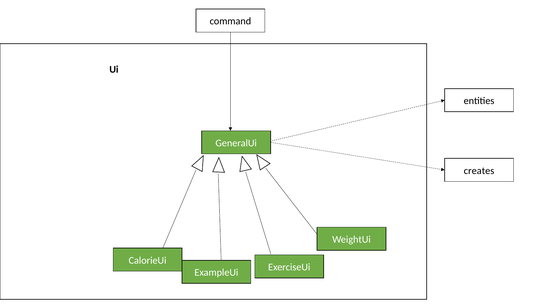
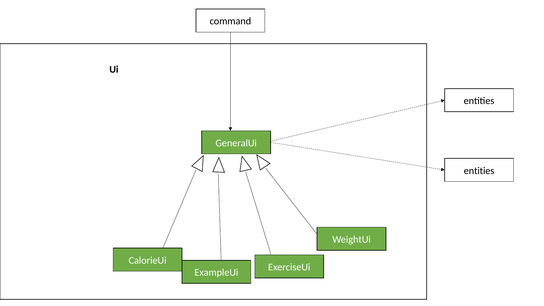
creates at (479, 171): creates -> entities
